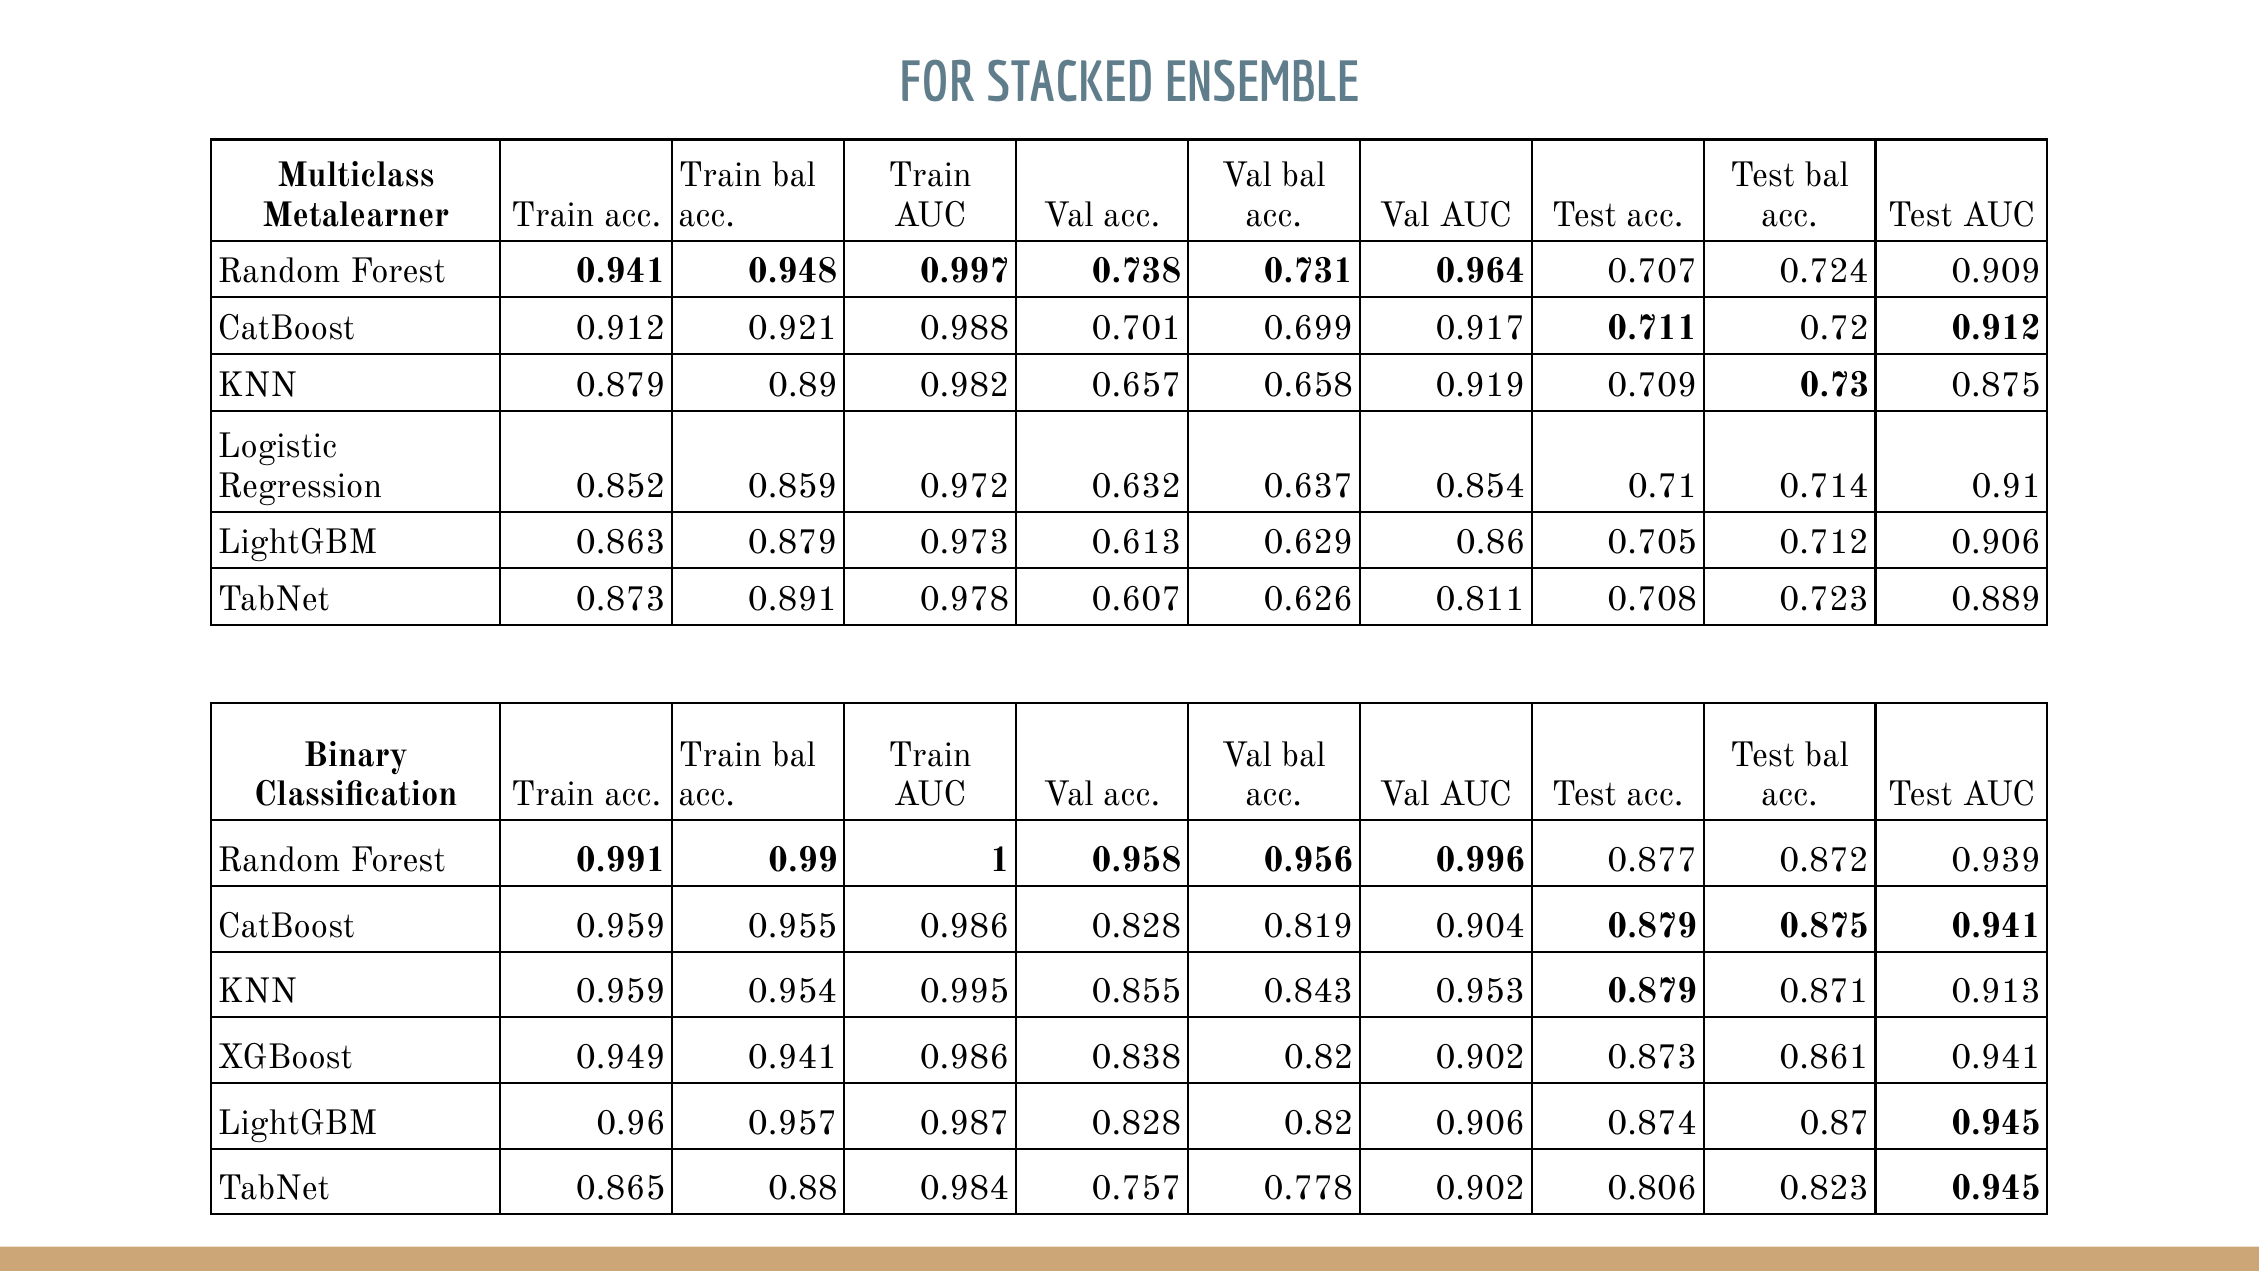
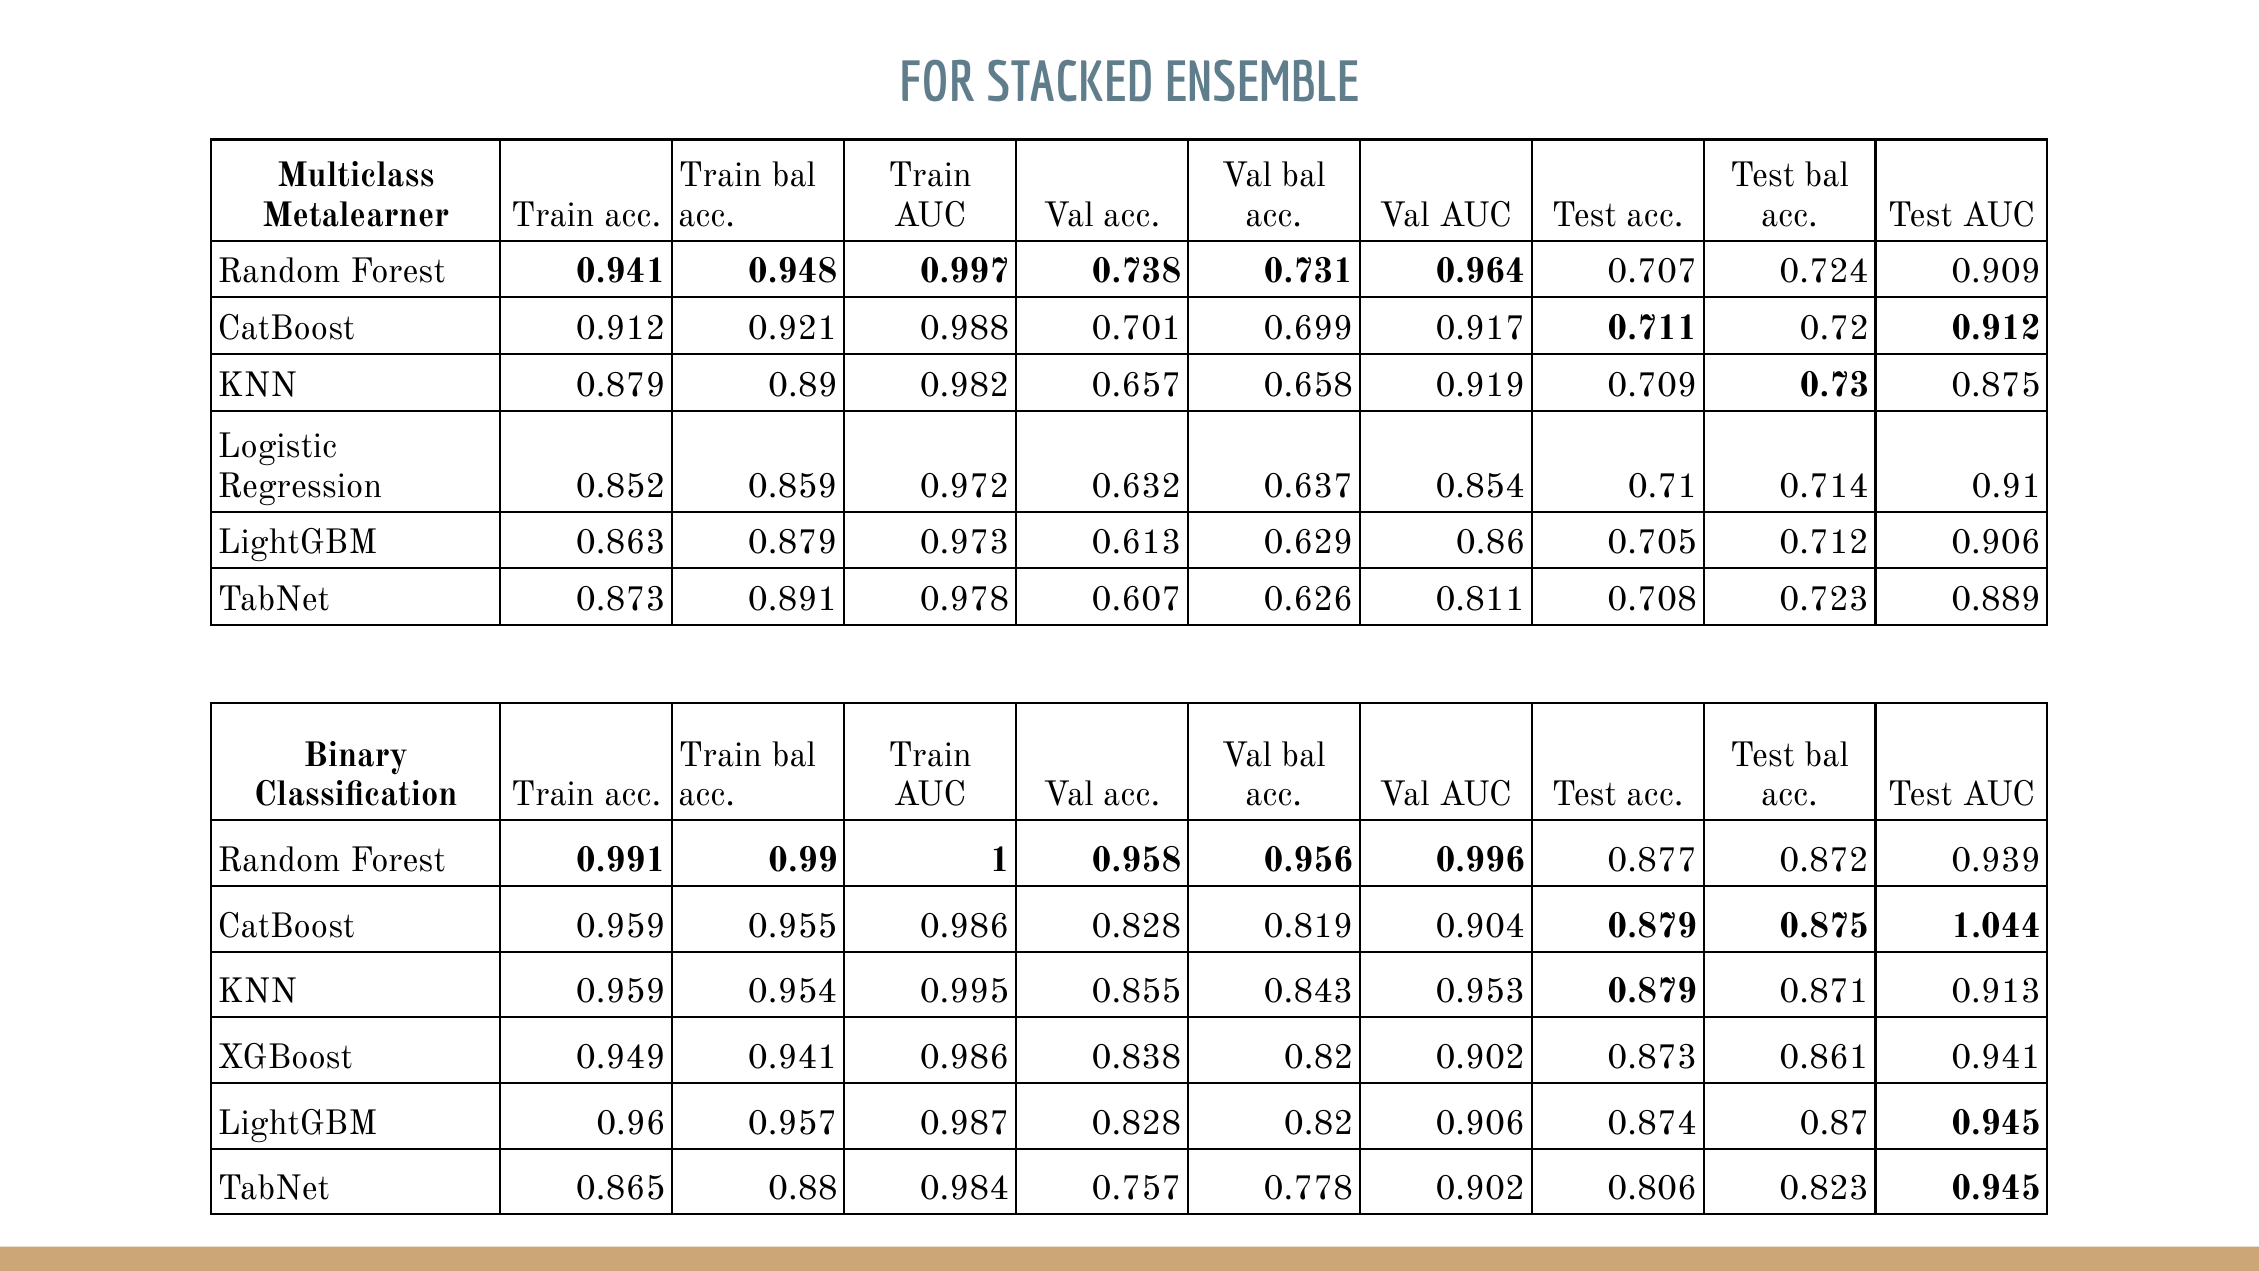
0.875 0.941: 0.941 -> 1.044
